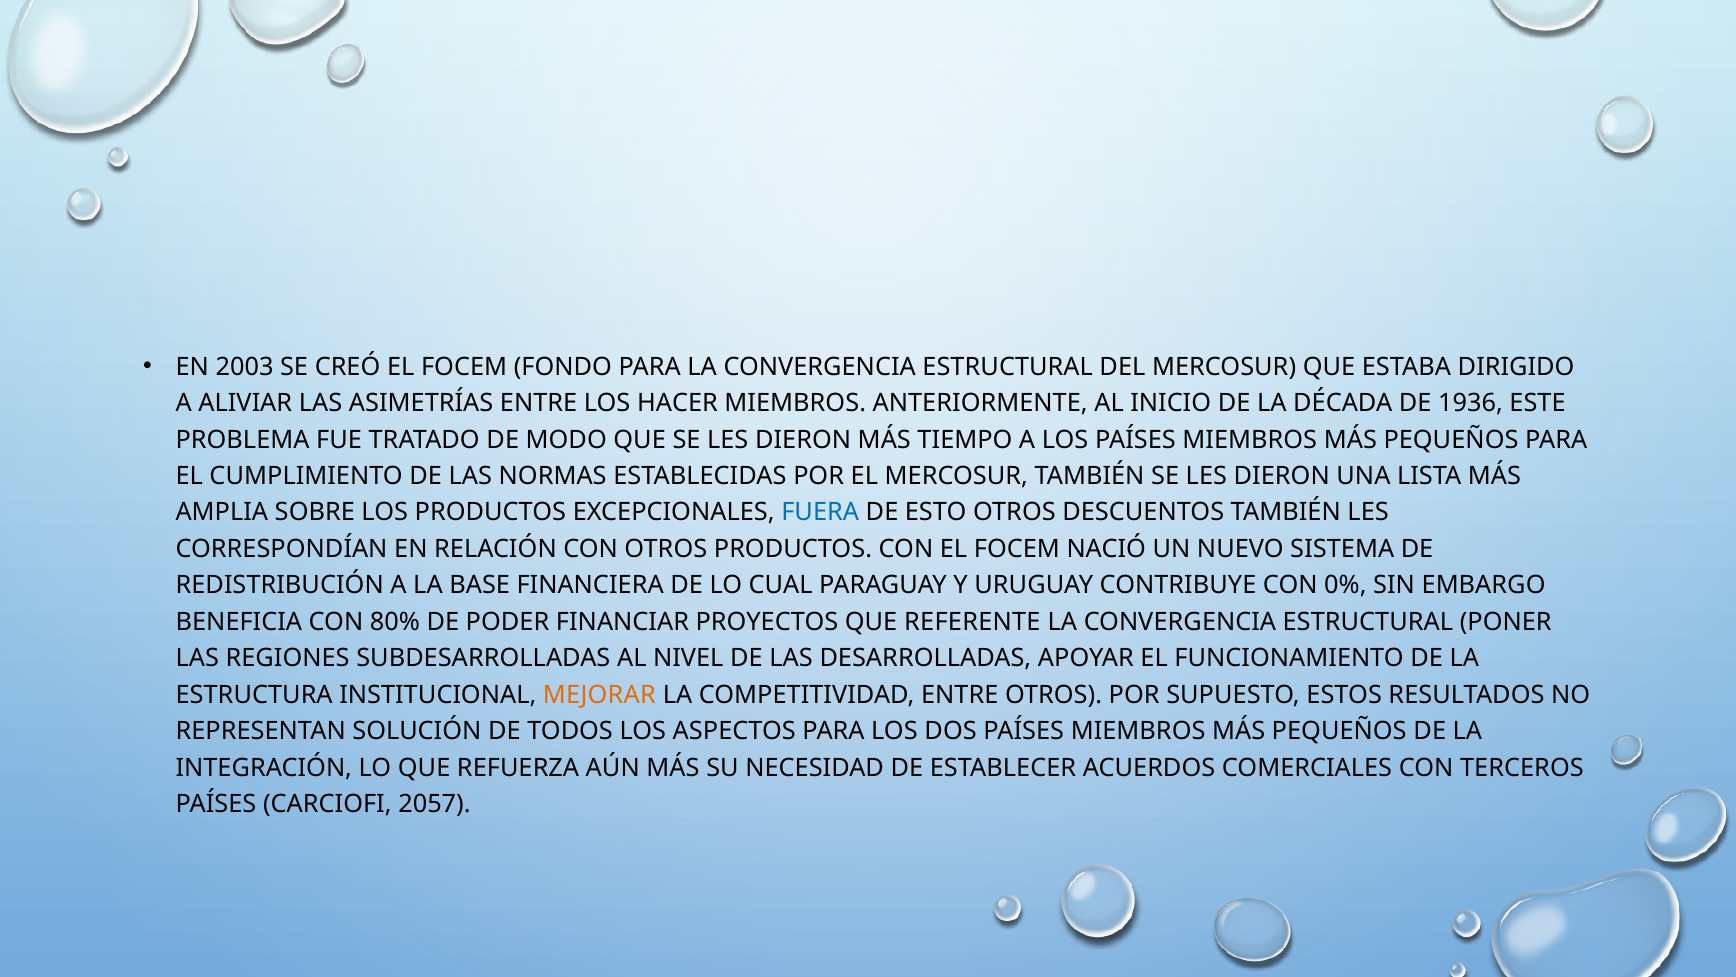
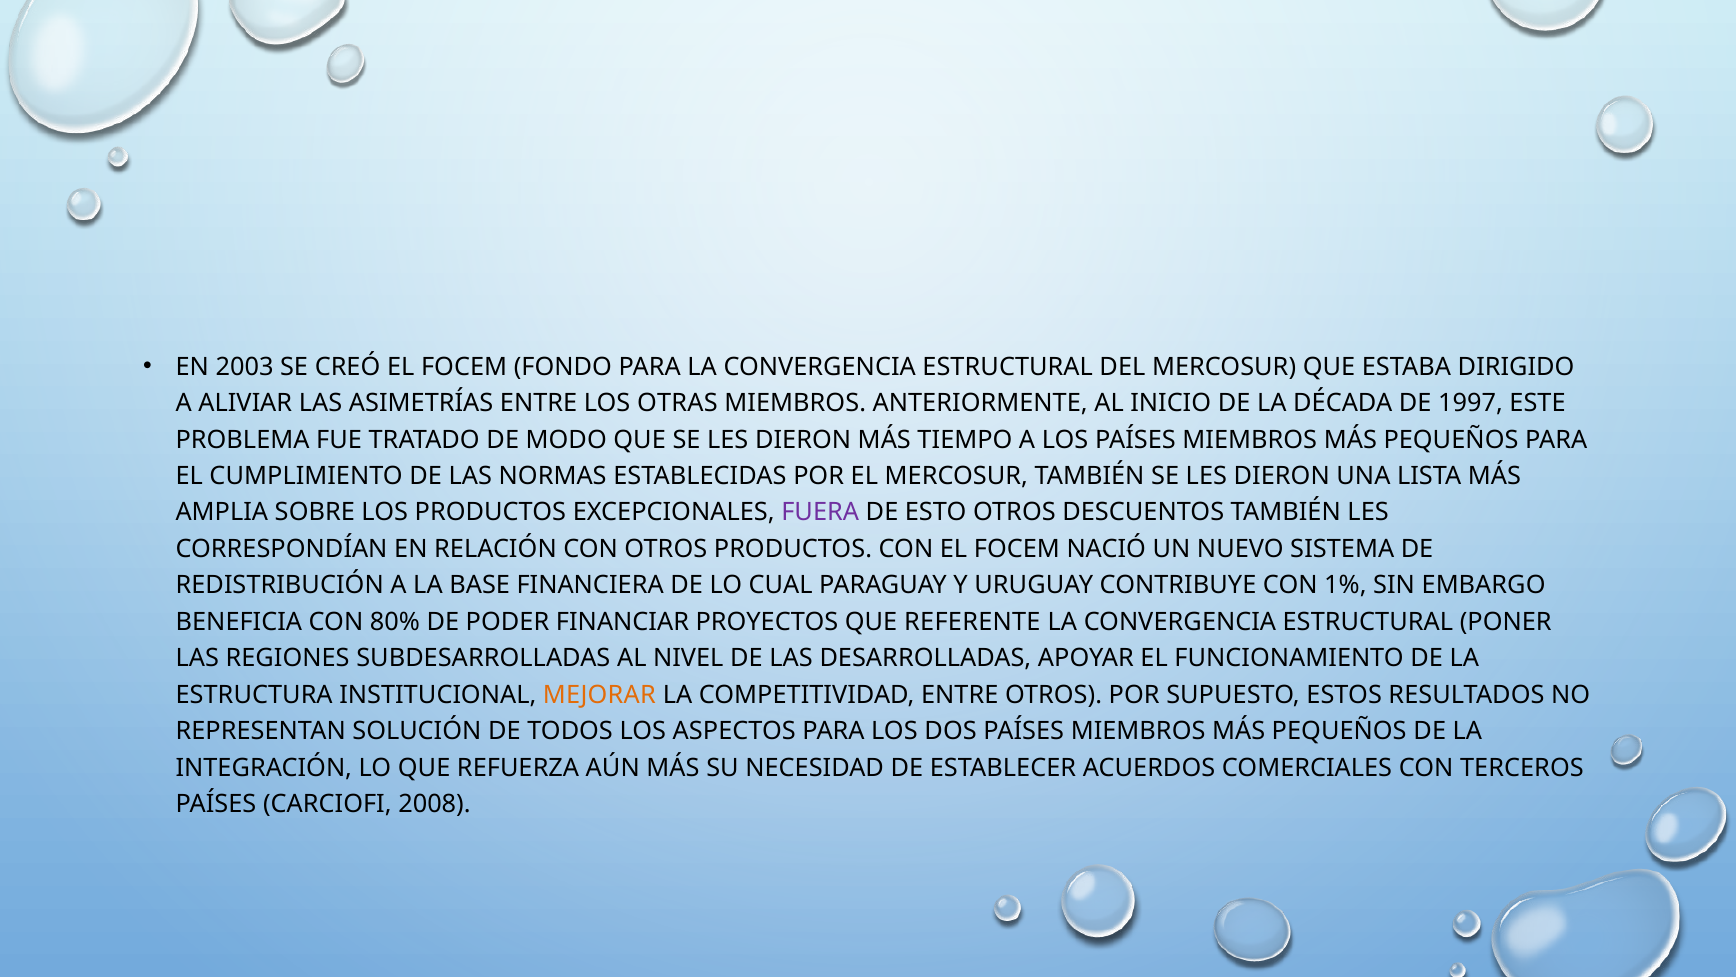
HACER: HACER -> OTRAS
1936: 1936 -> 1997
FUERA colour: blue -> purple
0%: 0% -> 1%
2057: 2057 -> 2008
